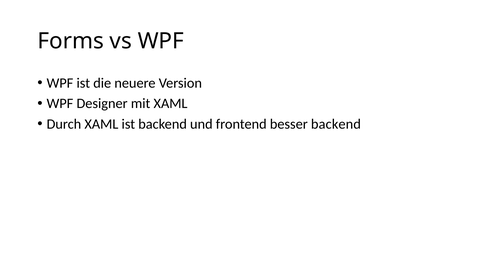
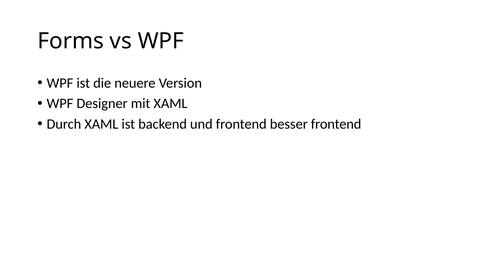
besser backend: backend -> frontend
